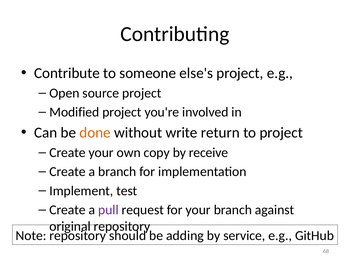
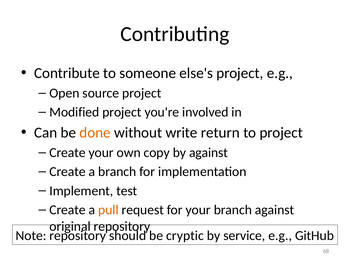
by receive: receive -> against
pull colour: purple -> orange
adding: adding -> cryptic
